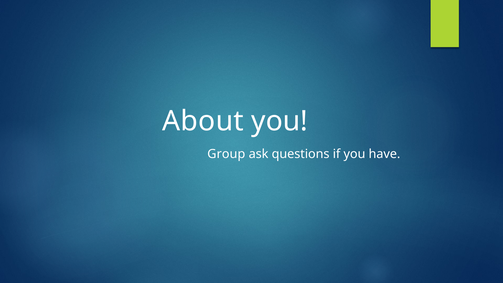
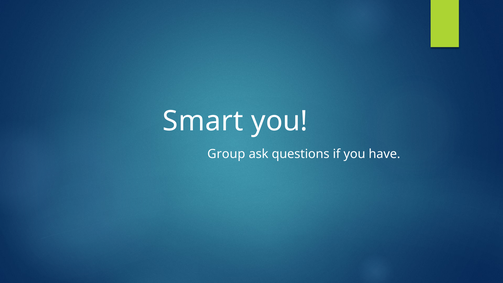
About: About -> Smart
